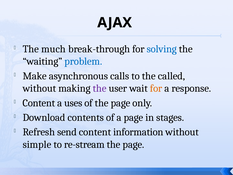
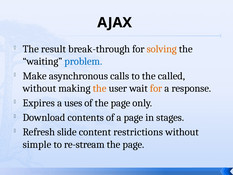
much: much -> result
solving colour: blue -> orange
the at (100, 88) colour: purple -> orange
Content at (39, 103): Content -> Expires
send: send -> slide
information: information -> restrictions
